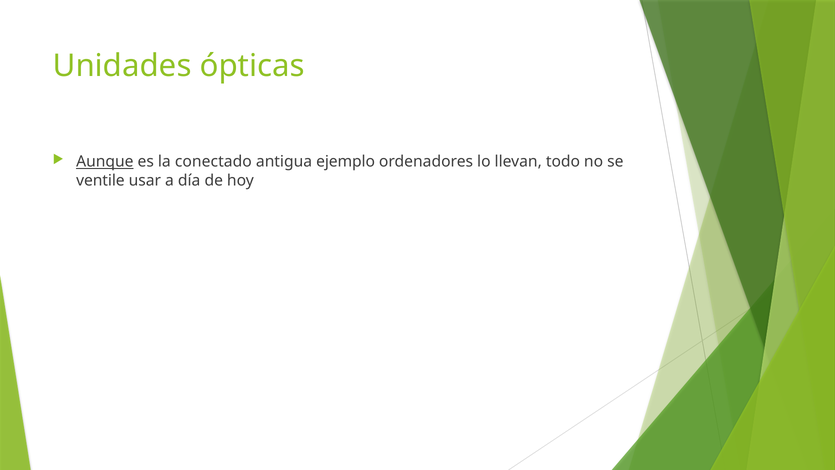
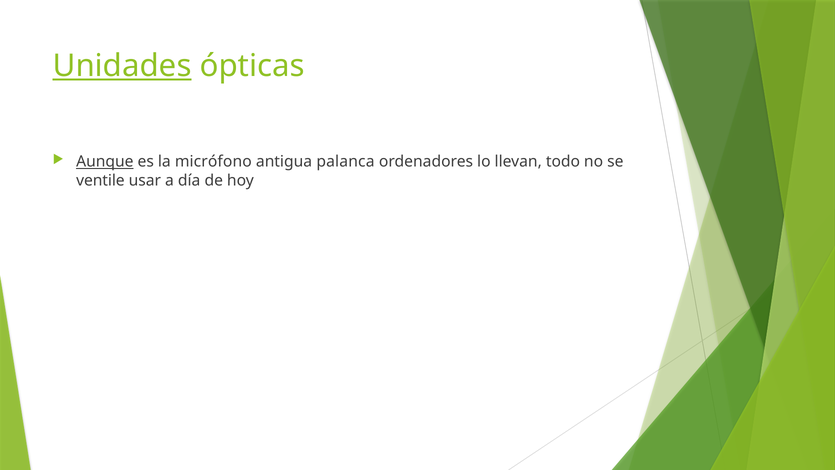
Unidades underline: none -> present
conectado: conectado -> micrófono
ejemplo: ejemplo -> palanca
